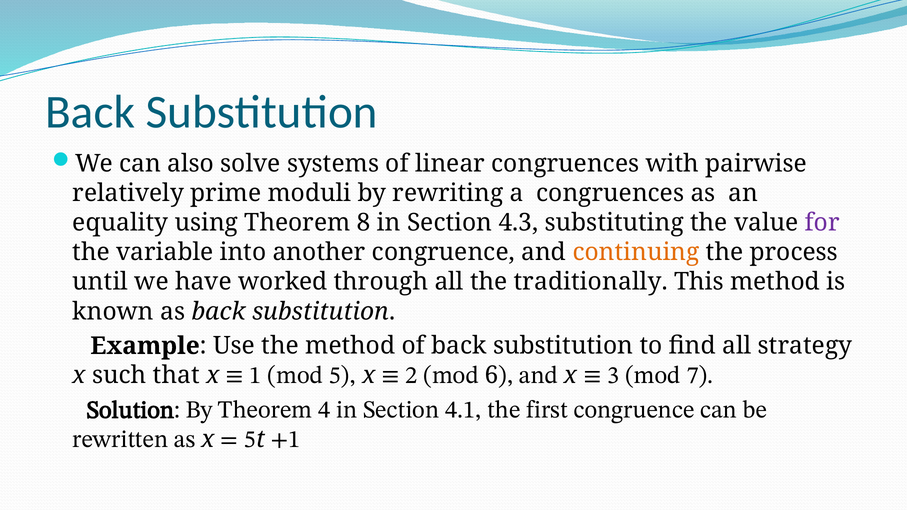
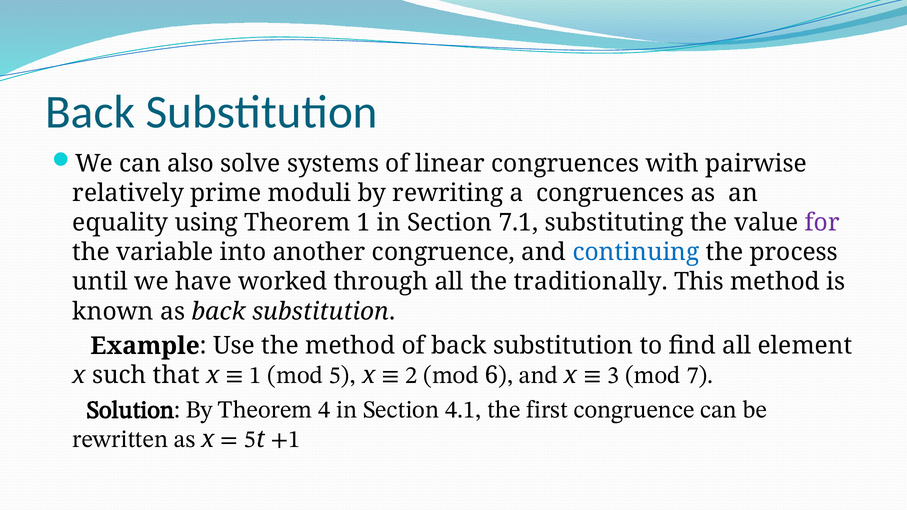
Theorem 8: 8 -> 1
4.3: 4.3 -> 7.1
continuing colour: orange -> blue
strategy: strategy -> element
